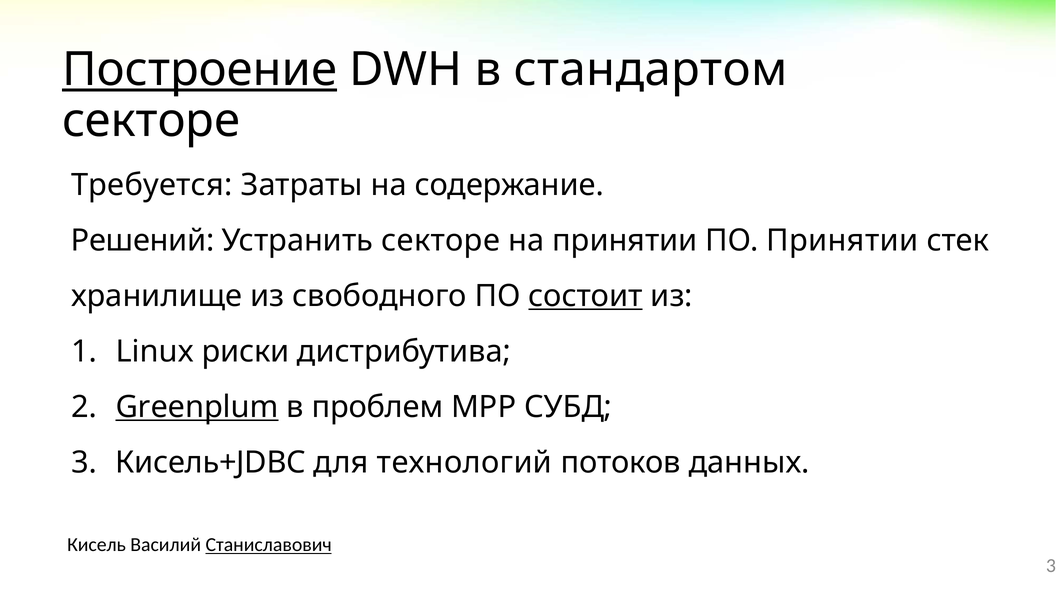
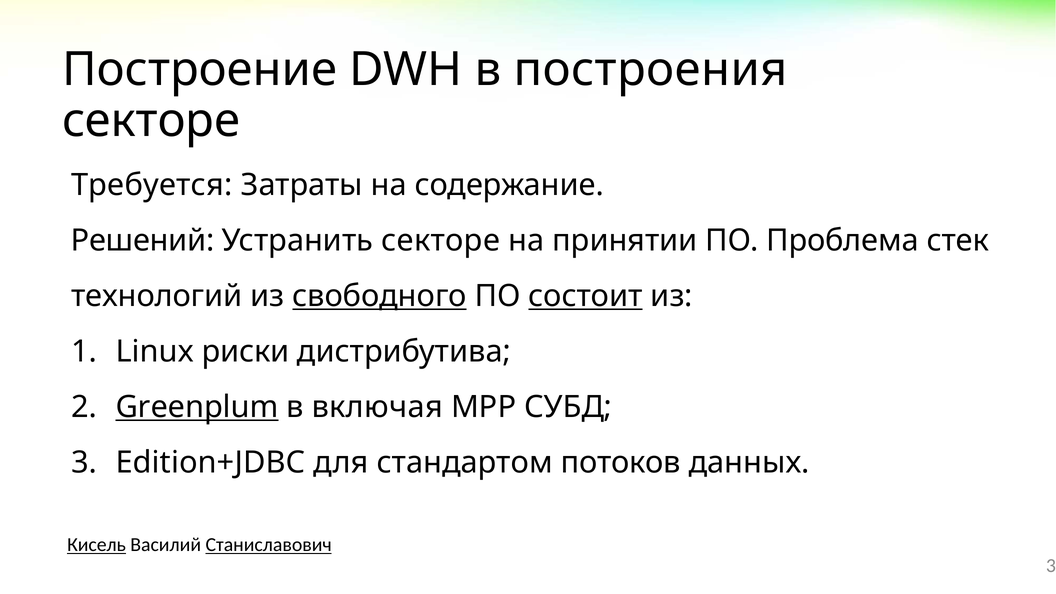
Построение underline: present -> none
стандартом: стандартом -> построения
ПО Принятии: Принятии -> Проблема
хранилище: хранилище -> технологий
свободного underline: none -> present
проблем: проблем -> включая
Кисель+JDBC: Кисель+JDBC -> Edition+JDBC
технологий: технологий -> стандартом
Кисель underline: none -> present
